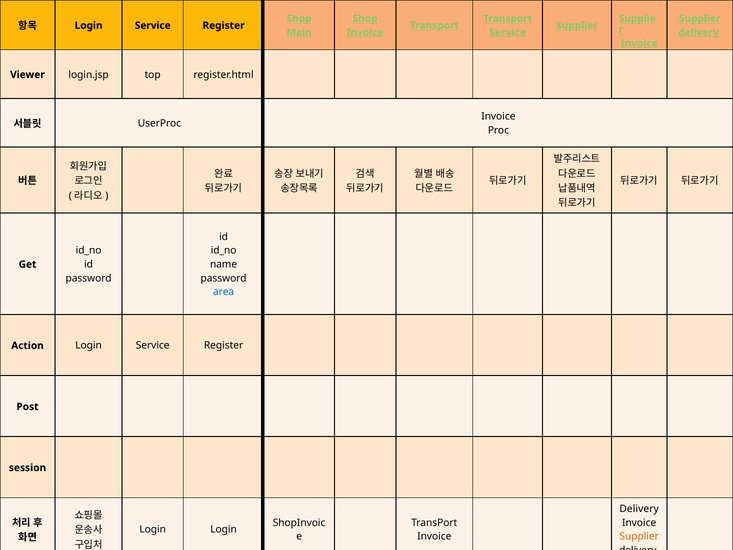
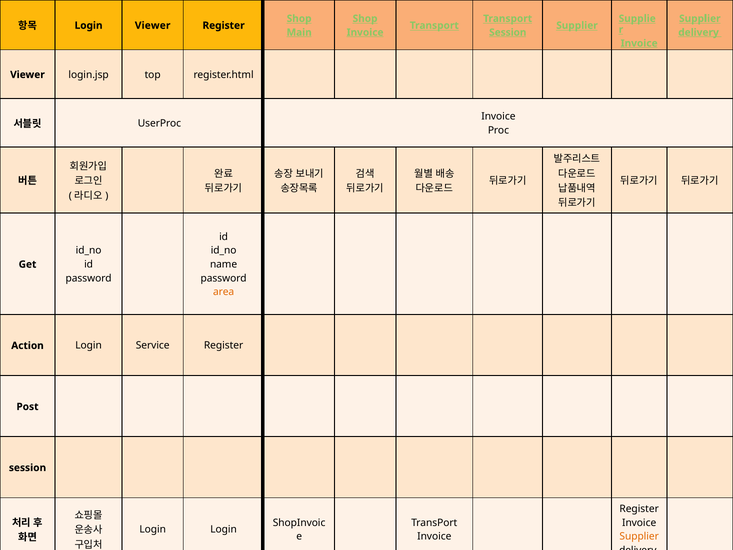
Service at (153, 25): Service -> Viewer
Service at (508, 32): Service -> Session
area colour: blue -> orange
Delivery at (639, 509): Delivery -> Register
